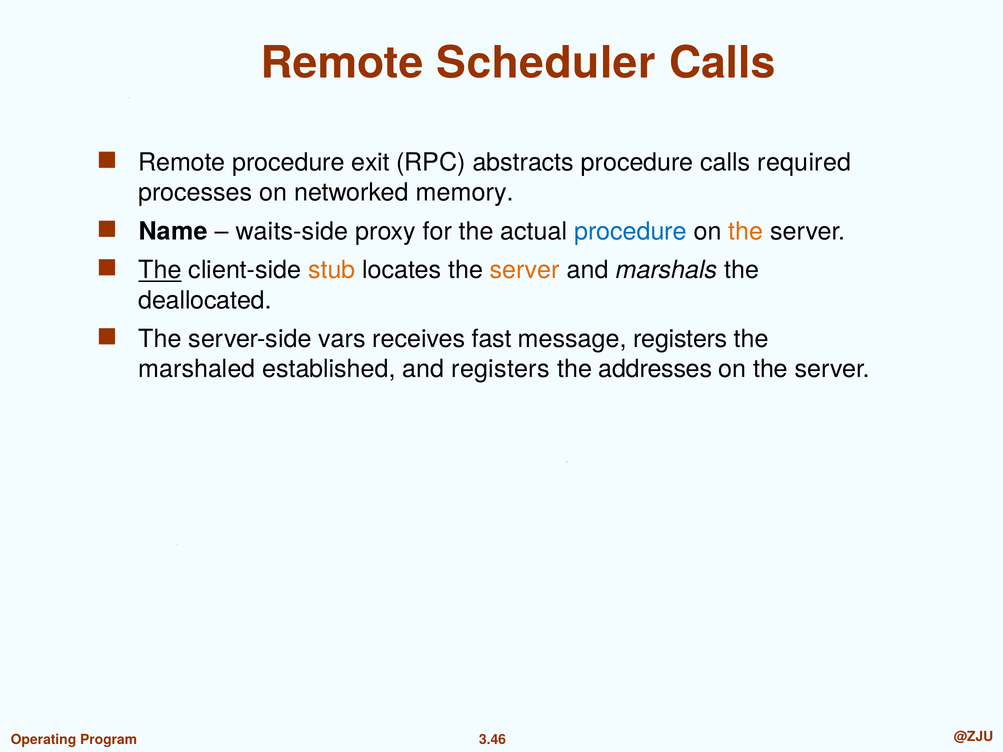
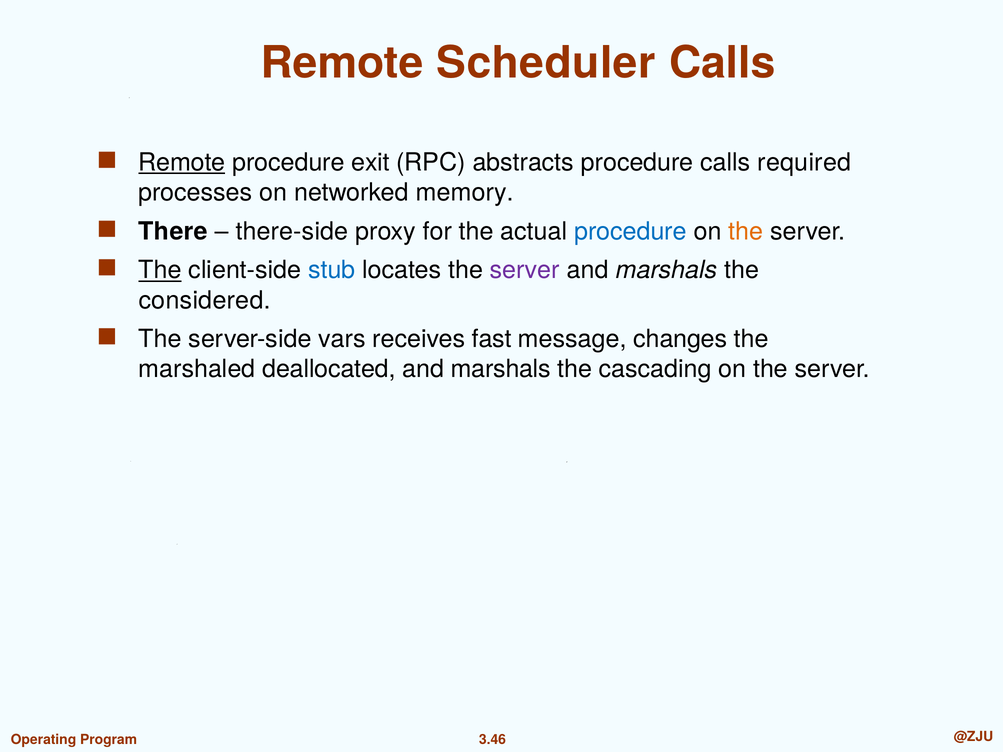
Remote at (182, 163) underline: none -> present
Name: Name -> There
waits-side: waits-side -> there-side
stub colour: orange -> blue
server at (525, 270) colour: orange -> purple
deallocated: deallocated -> considered
message registers: registers -> changes
established: established -> deallocated
registers at (501, 369): registers -> marshals
addresses: addresses -> cascading
